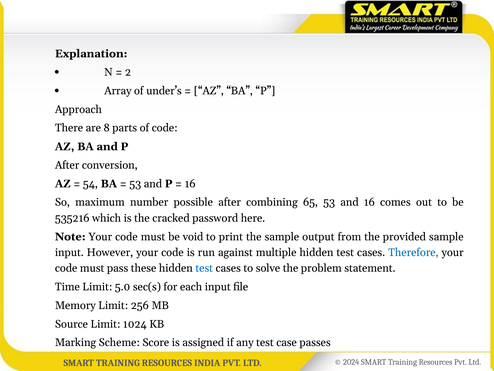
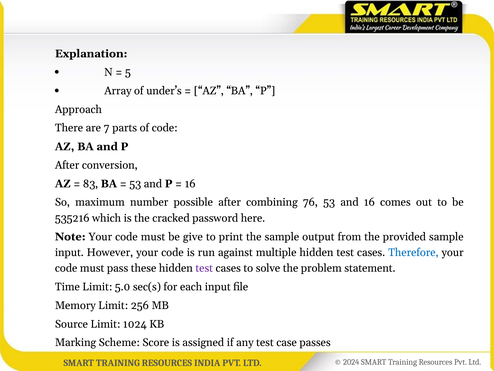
2: 2 -> 5
8: 8 -> 7
54: 54 -> 83
65: 65 -> 76
void: void -> give
test at (204, 268) colour: blue -> purple
